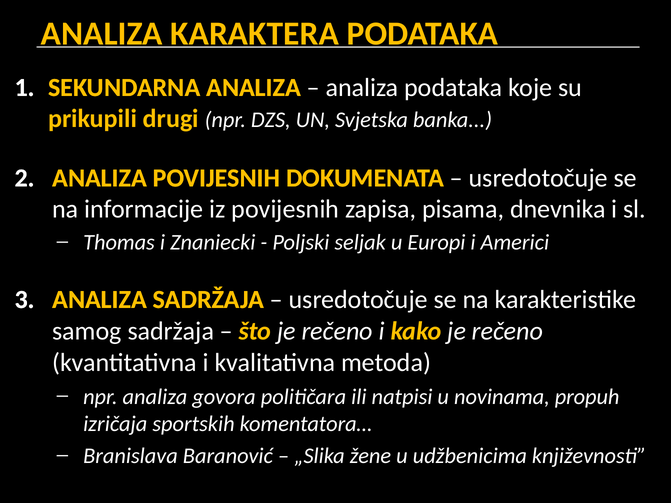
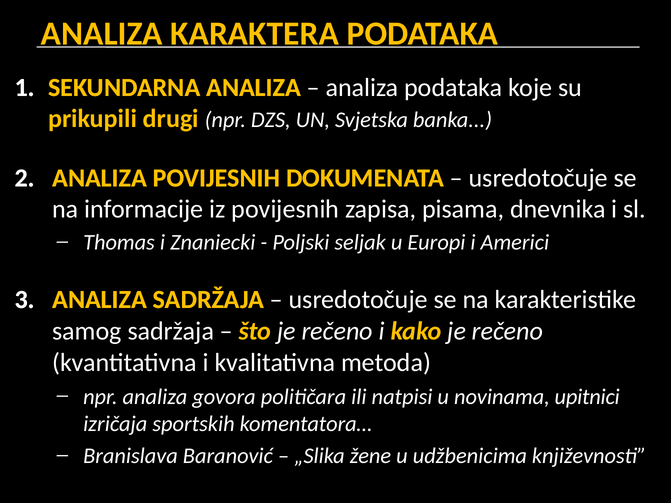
propuh: propuh -> upitnici
